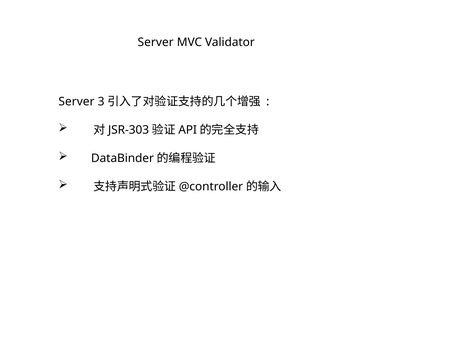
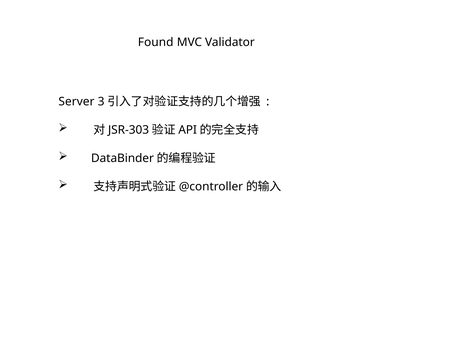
Server at (156, 42): Server -> Found
